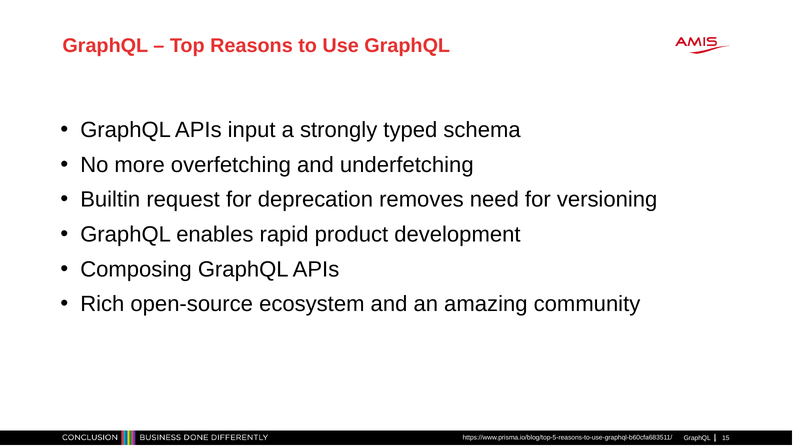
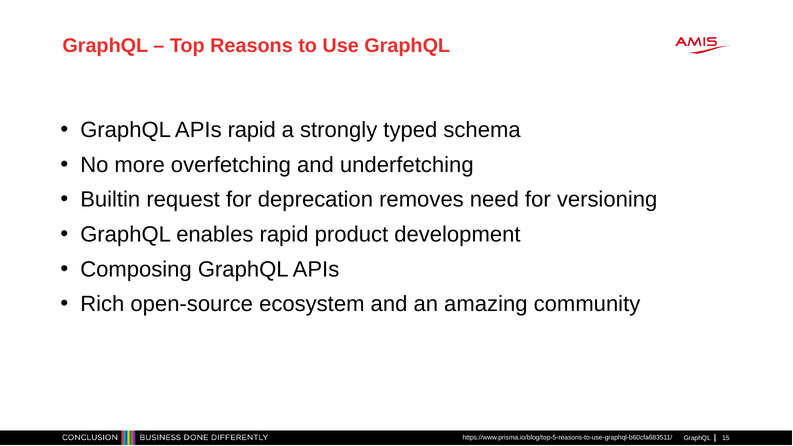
APIs input: input -> rapid
